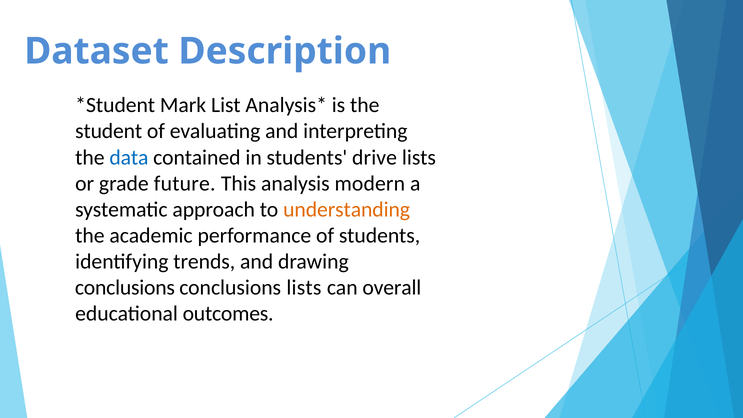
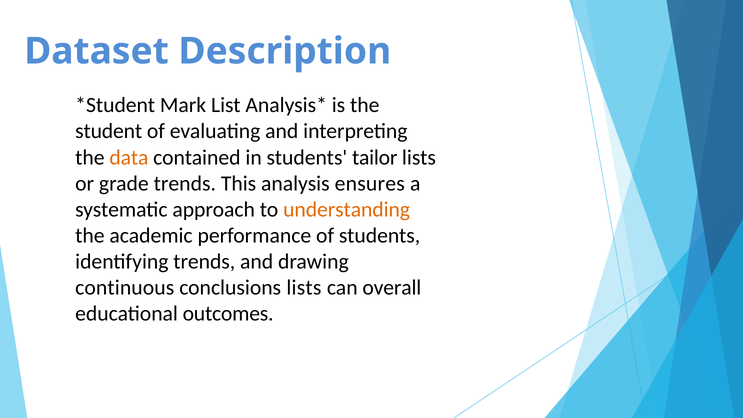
data colour: blue -> orange
drive: drive -> tailor
grade future: future -> trends
modern: modern -> ensures
conclusions at (125, 287): conclusions -> continuous
